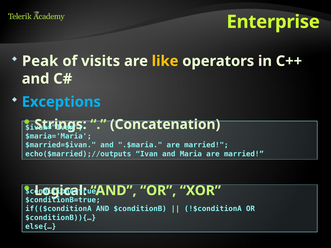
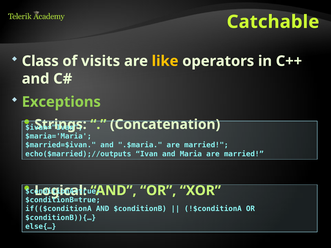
Enterprise: Enterprise -> Catchable
Peak: Peak -> Class
Exceptions colour: light blue -> light green
